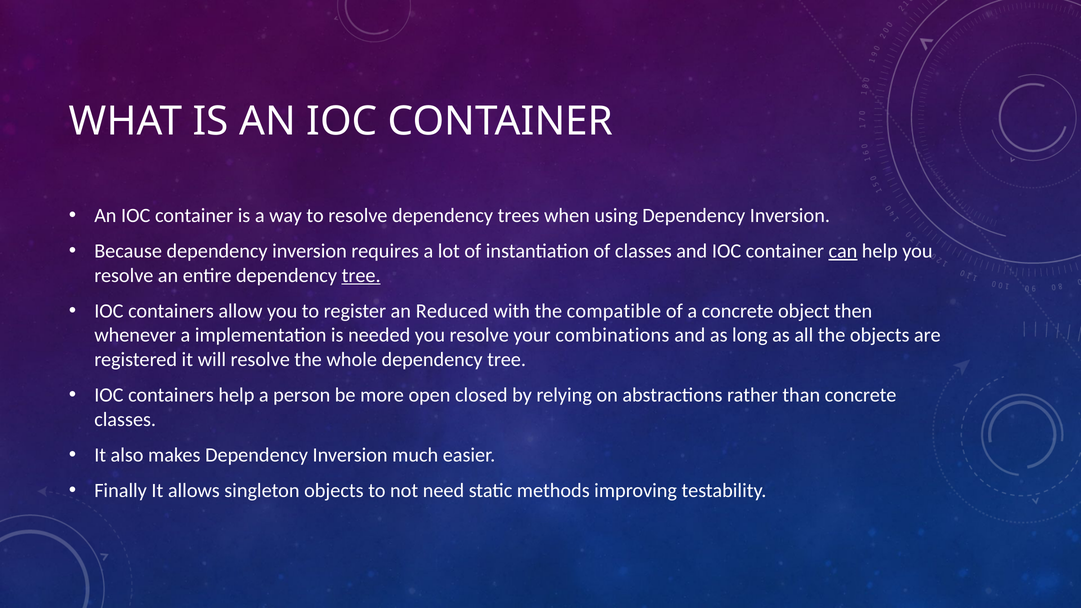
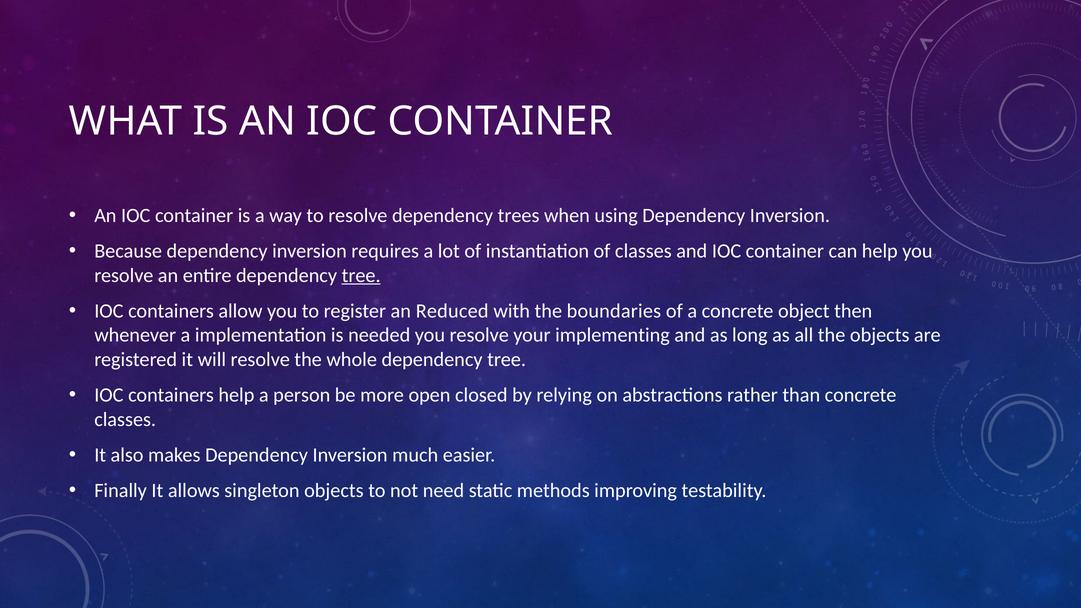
can underline: present -> none
compatible: compatible -> boundaries
combinations: combinations -> implementing
